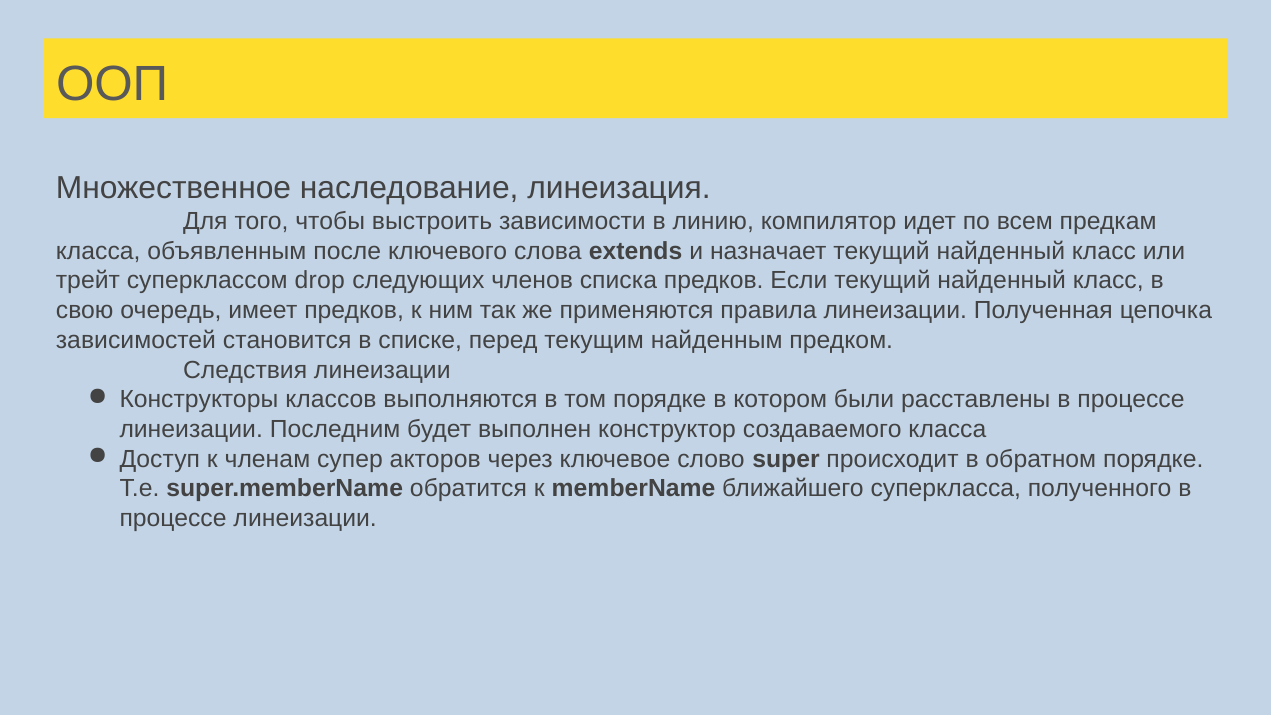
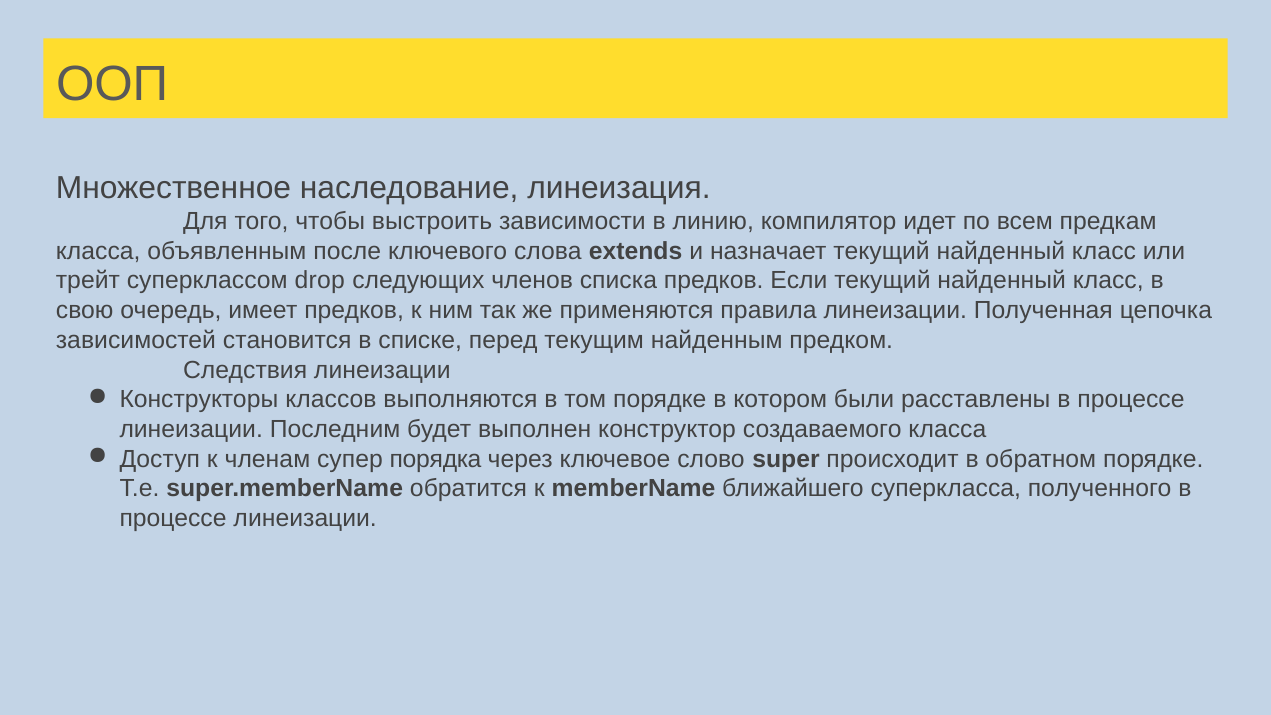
акторов: акторов -> порядка
